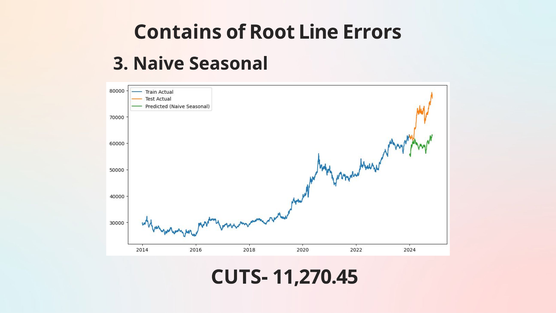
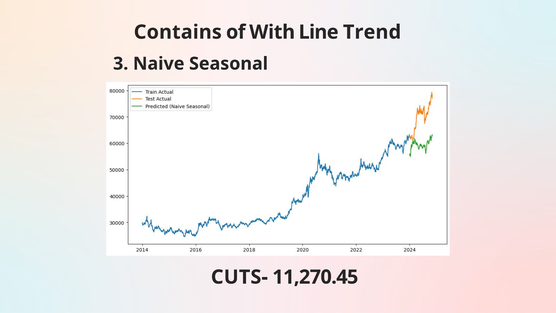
Root: Root -> With
Errors: Errors -> Trend
